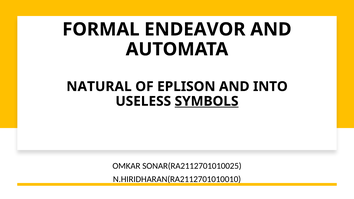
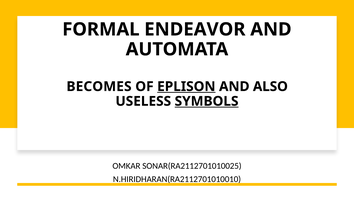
NATURAL: NATURAL -> BECOMES
EPLISON underline: none -> present
INTO: INTO -> ALSO
